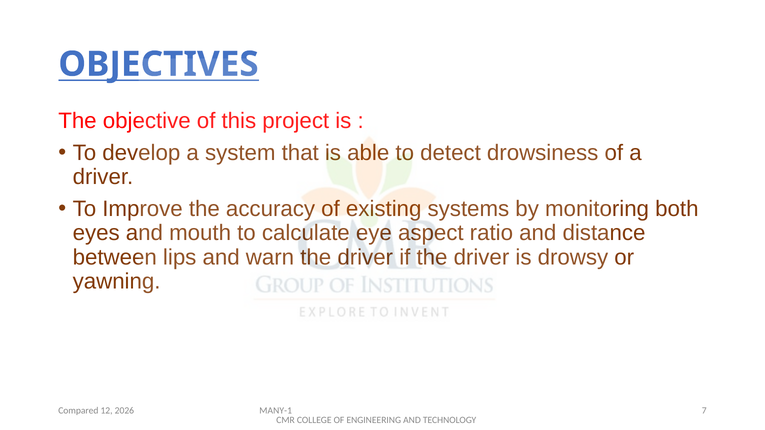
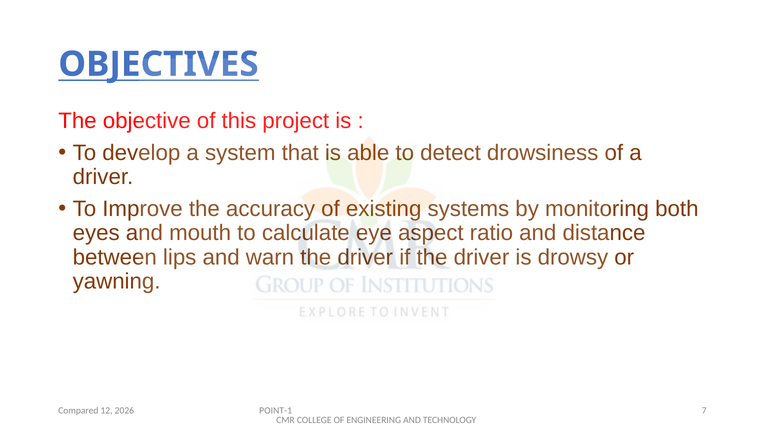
MANY-1: MANY-1 -> POINT-1
